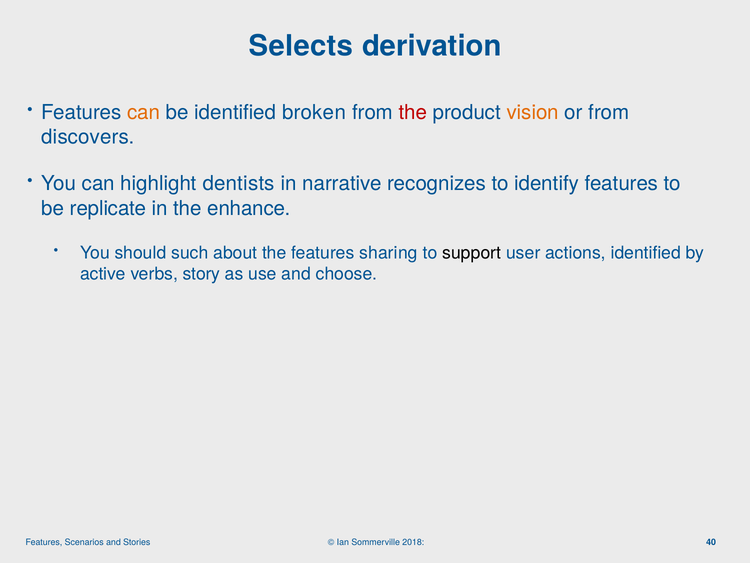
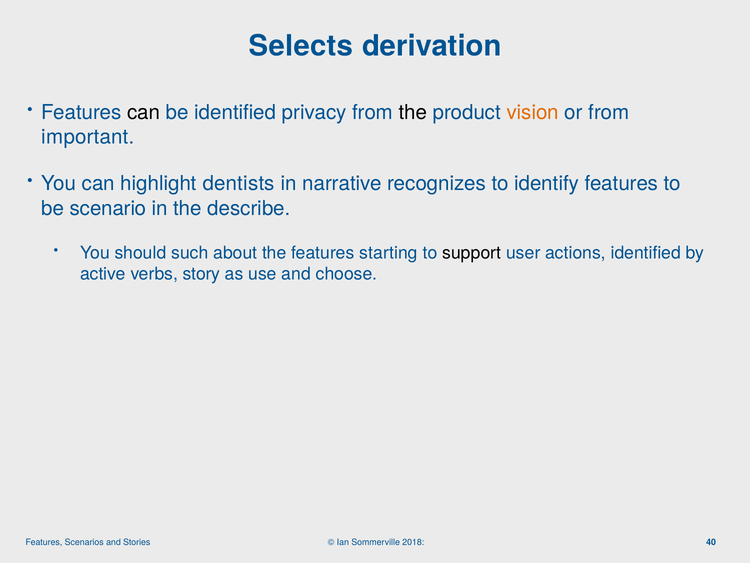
can at (144, 112) colour: orange -> black
broken: broken -> privacy
the at (413, 112) colour: red -> black
discovers: discovers -> important
replicate: replicate -> scenario
enhance: enhance -> describe
sharing: sharing -> starting
